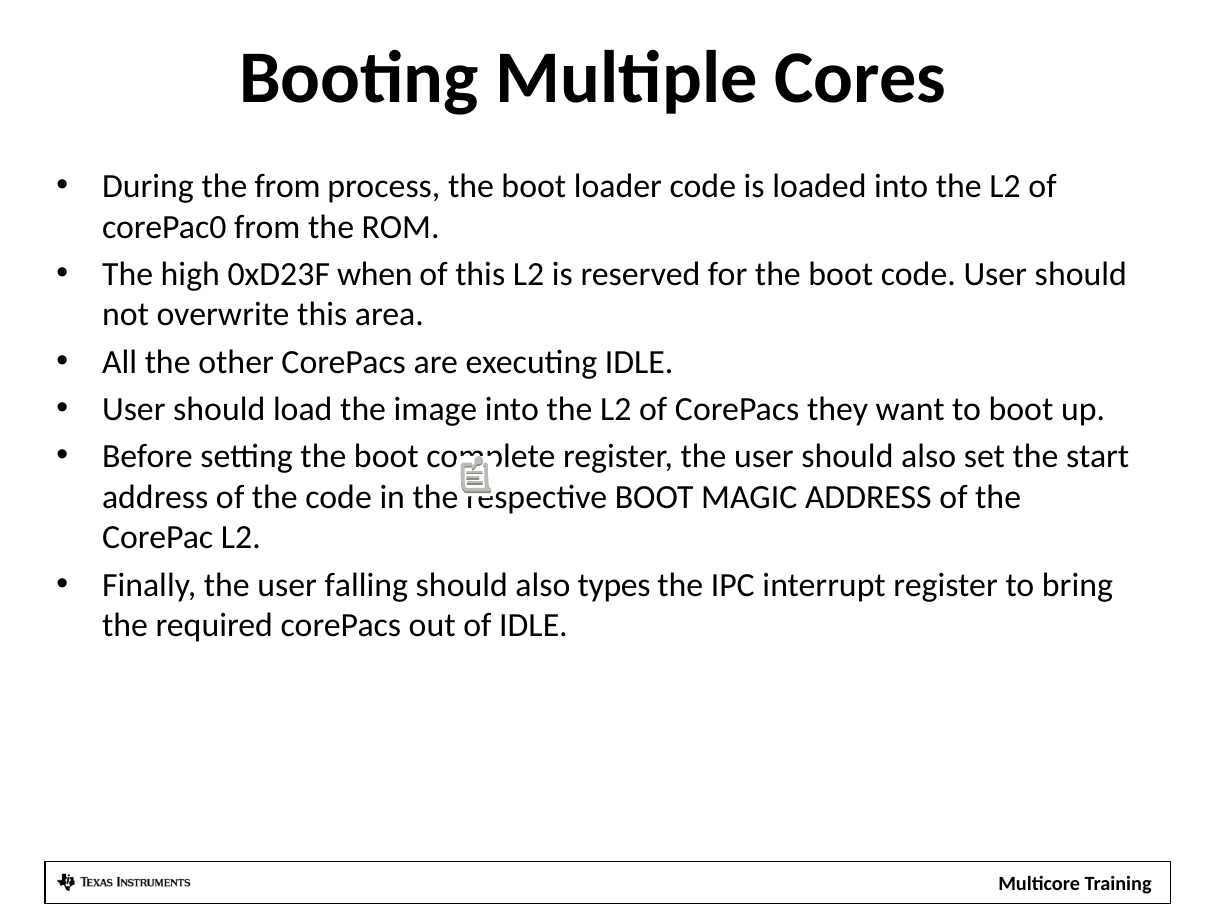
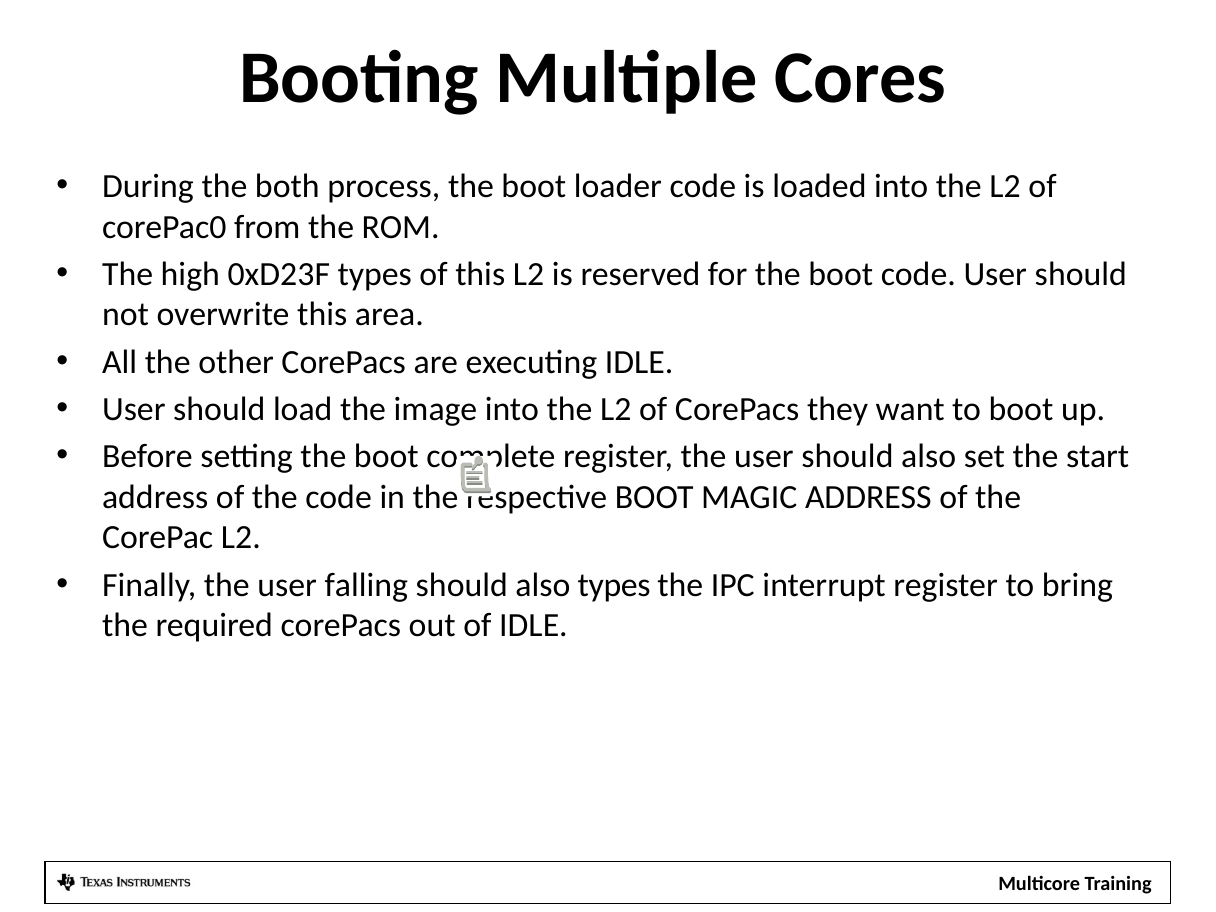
the from: from -> both
0xD23F when: when -> types
